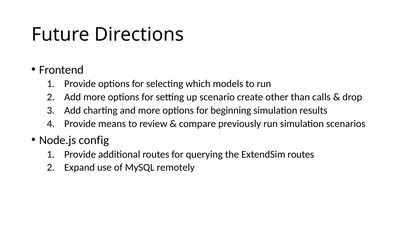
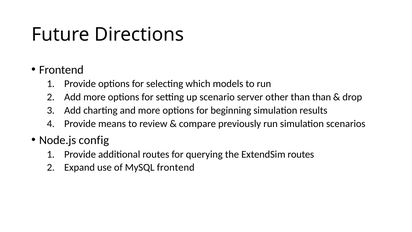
create: create -> server
than calls: calls -> than
MySQL remotely: remotely -> frontend
